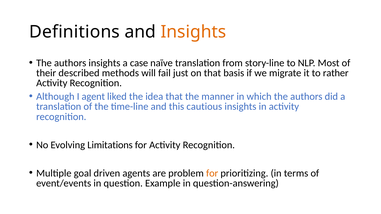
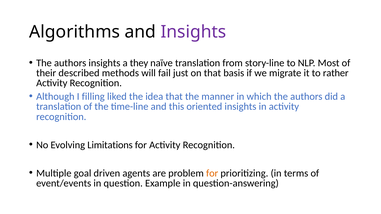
Definitions: Definitions -> Algorithms
Insights at (193, 32) colour: orange -> purple
case: case -> they
agent: agent -> filling
cautious: cautious -> oriented
